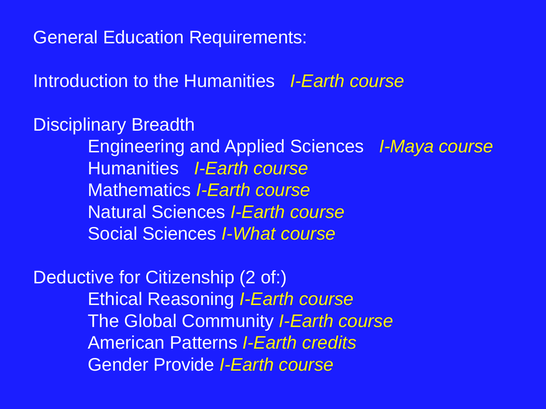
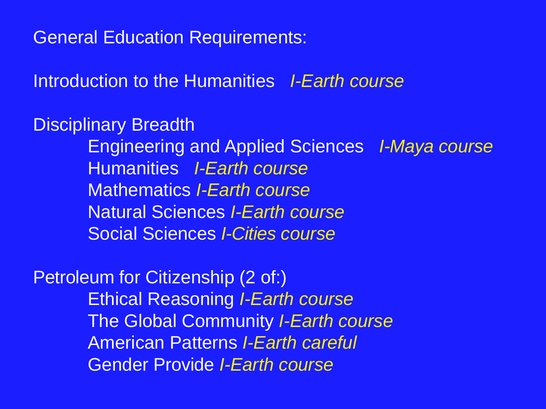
I-What: I-What -> I-Cities
Deductive: Deductive -> Petroleum
credits: credits -> careful
